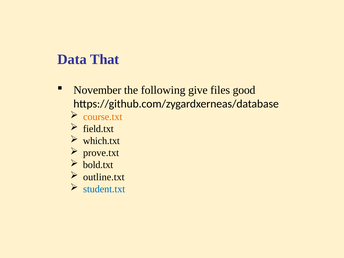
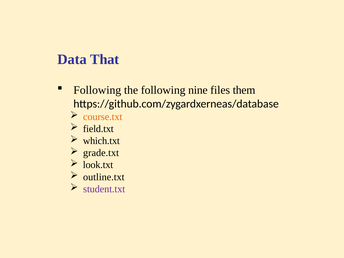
November at (97, 90): November -> Following
give: give -> nine
good: good -> them
prove.txt: prove.txt -> grade.txt
bold.txt: bold.txt -> look.txt
student.txt colour: blue -> purple
